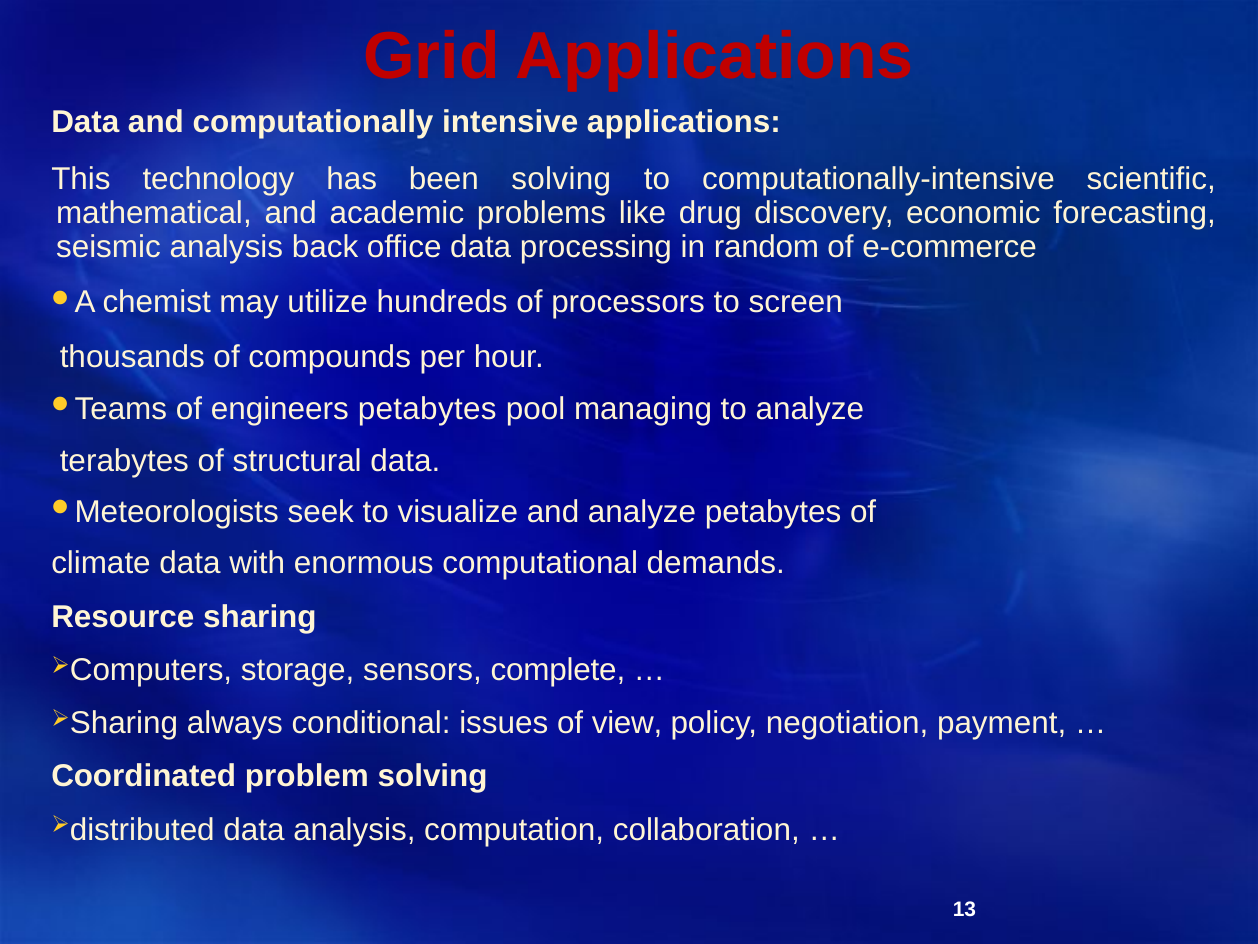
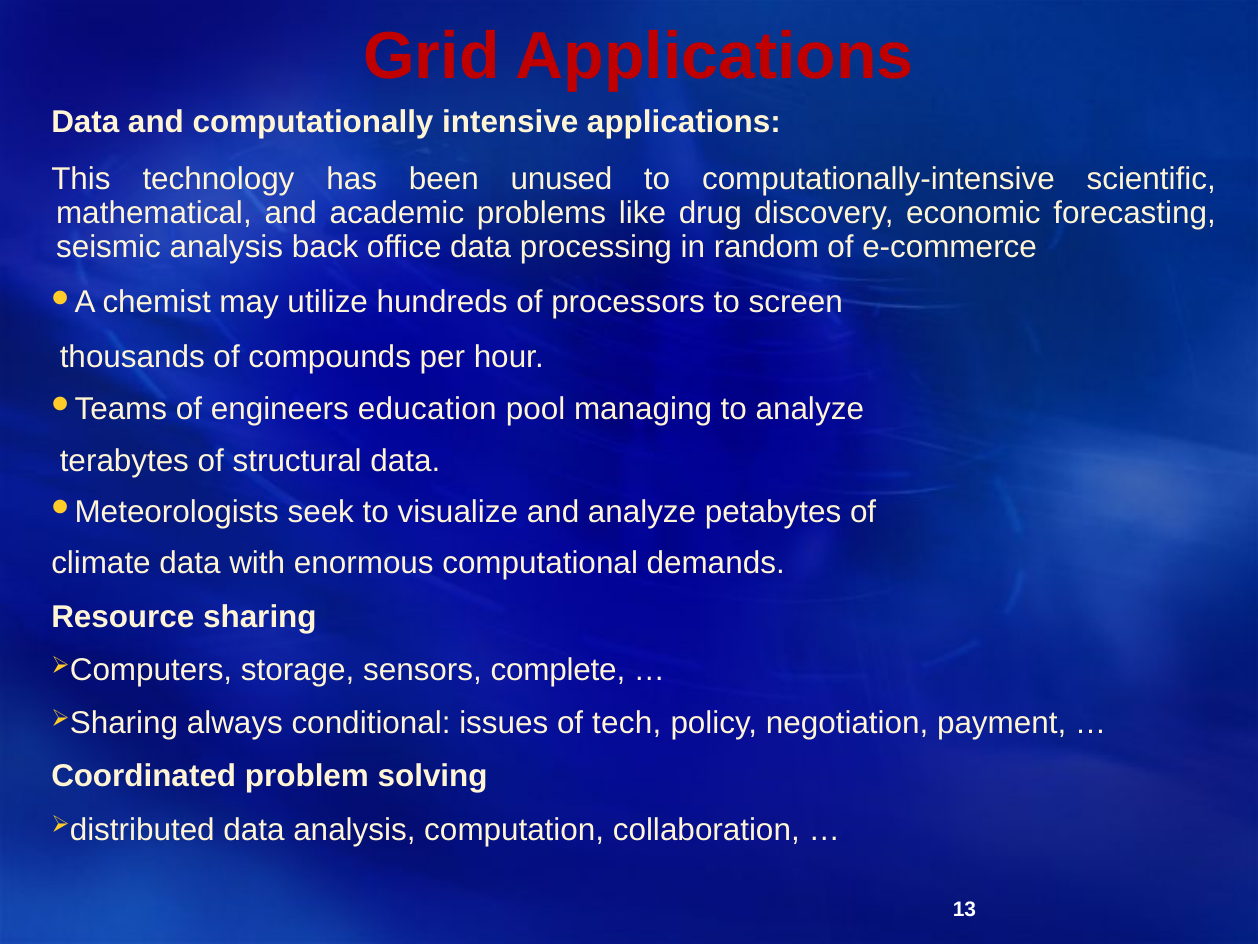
been solving: solving -> unused
engineers petabytes: petabytes -> education
view: view -> tech
